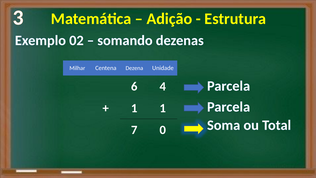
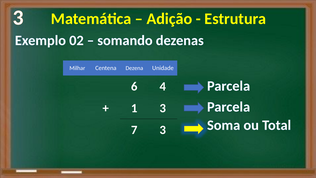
1 1: 1 -> 3
7 0: 0 -> 3
